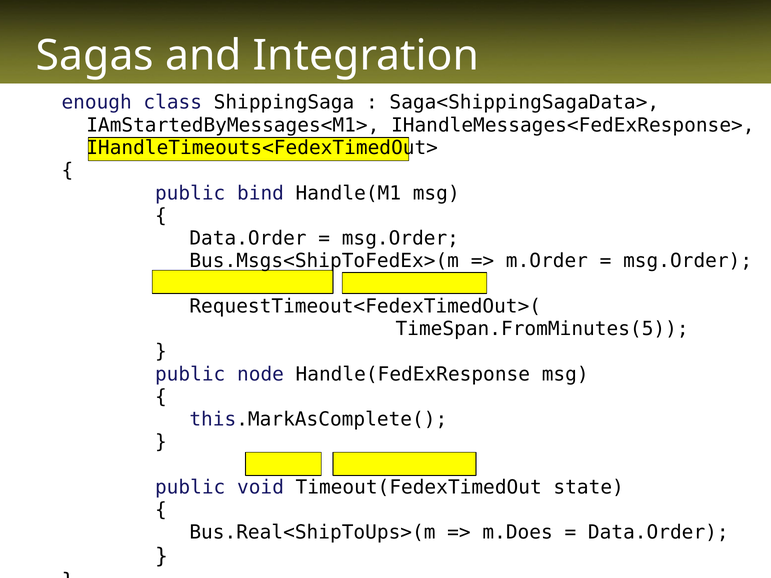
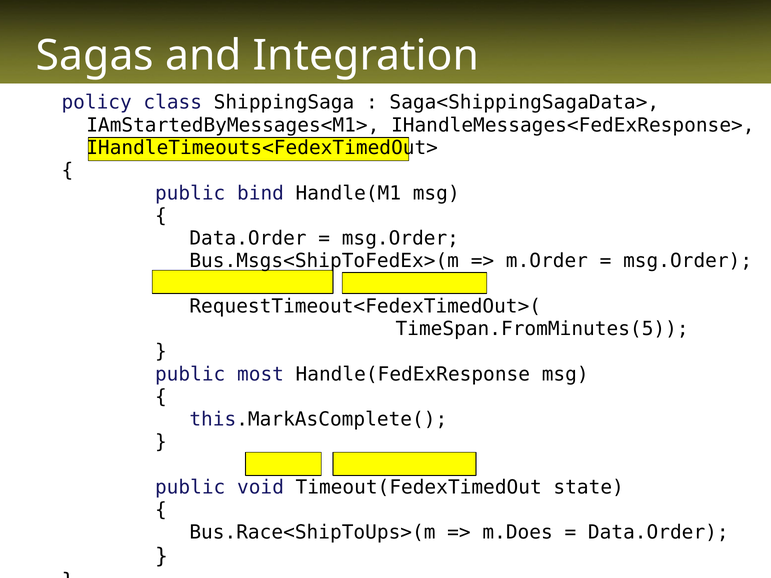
enough: enough -> policy
node: node -> most
Bus.Real<ShipToUps>(m: Bus.Real<ShipToUps>(m -> Bus.Race<ShipToUps>(m
